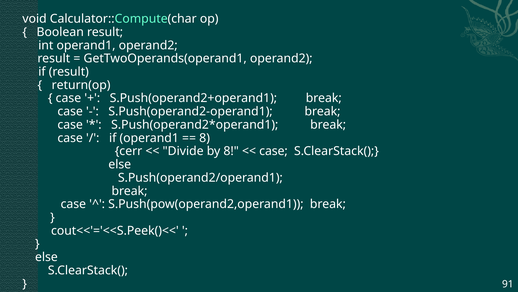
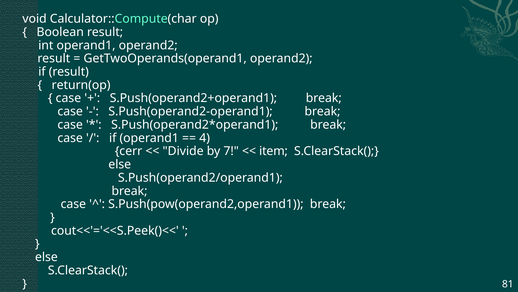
8 at (205, 138): 8 -> 4
by 8: 8 -> 7
case at (273, 151): case -> item
91: 91 -> 81
